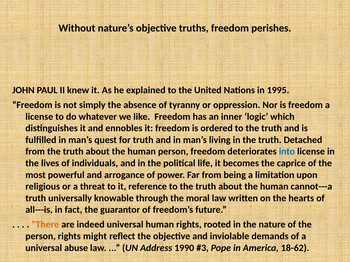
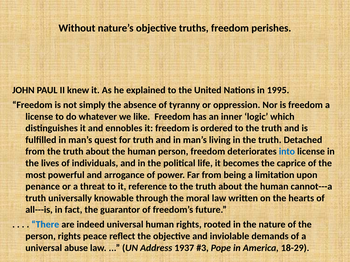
religious: religious -> penance
There colour: orange -> blue
might: might -> peace
1990: 1990 -> 1937
18-62: 18-62 -> 18-29
